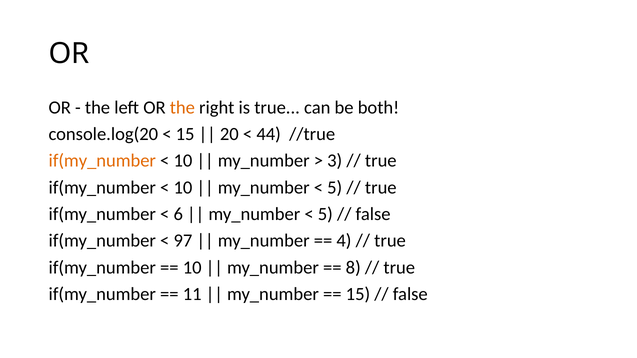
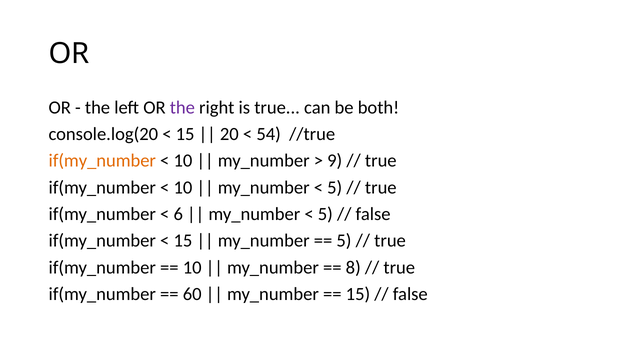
the at (182, 108) colour: orange -> purple
44: 44 -> 54
3: 3 -> 9
97 at (183, 241): 97 -> 15
4 at (344, 241): 4 -> 5
11: 11 -> 60
